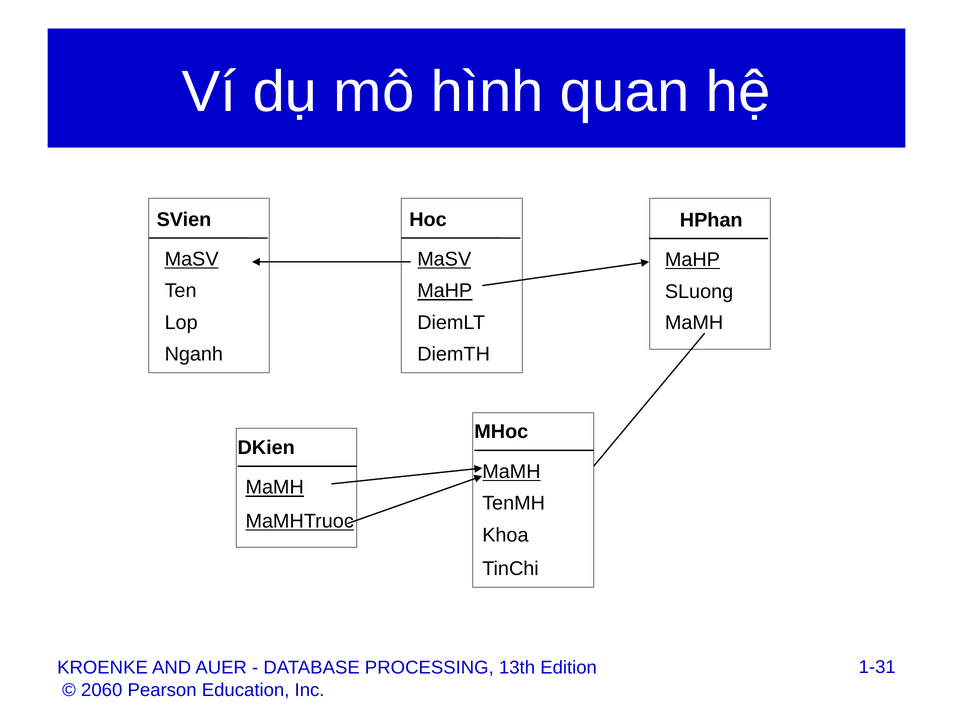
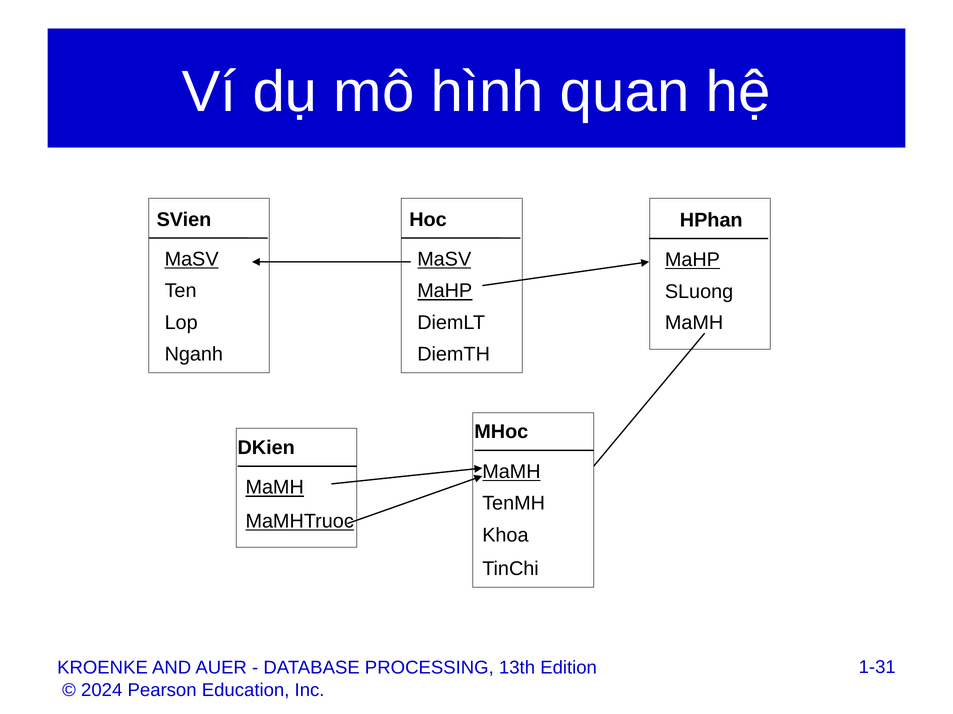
2060: 2060 -> 2024
